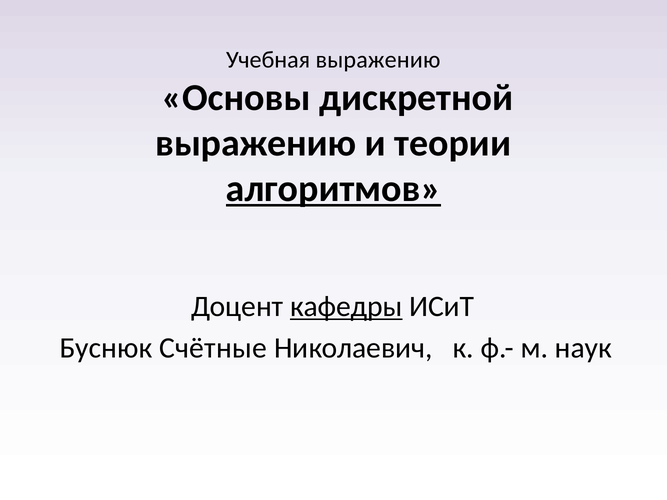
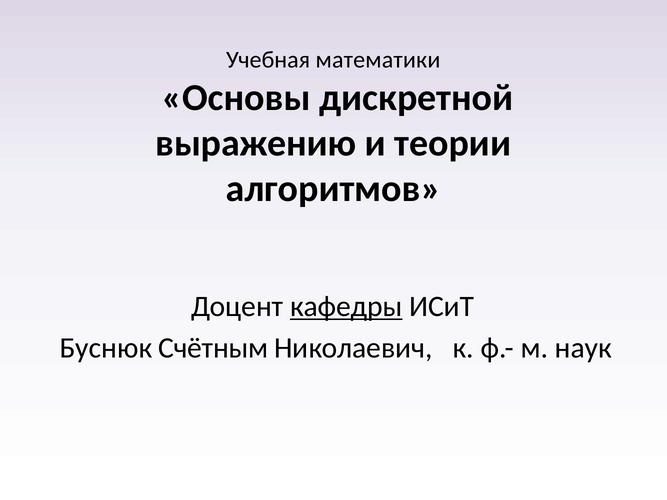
Учебная выражению: выражению -> математики
алгоритмов underline: present -> none
Счётные: Счётные -> Счётным
